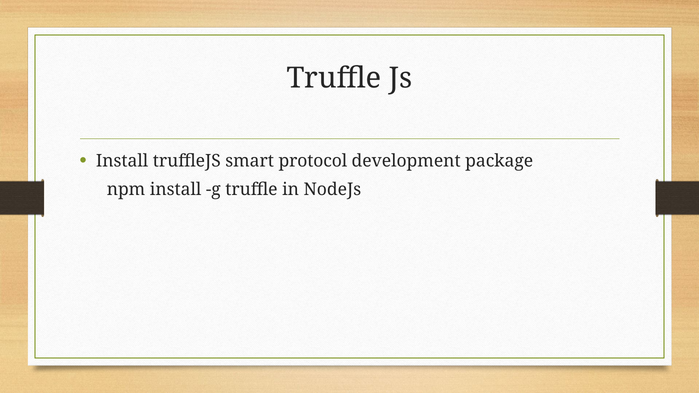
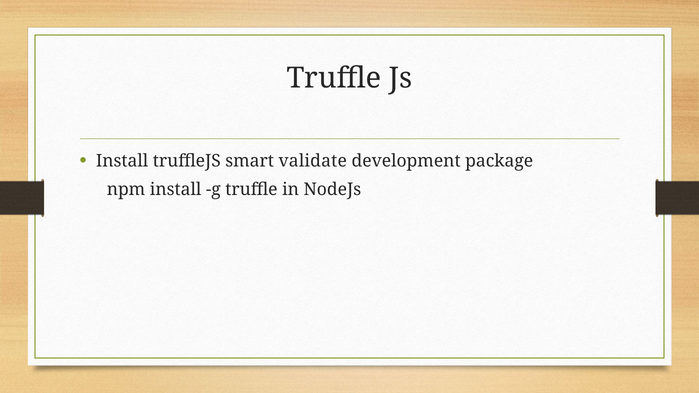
protocol: protocol -> validate
